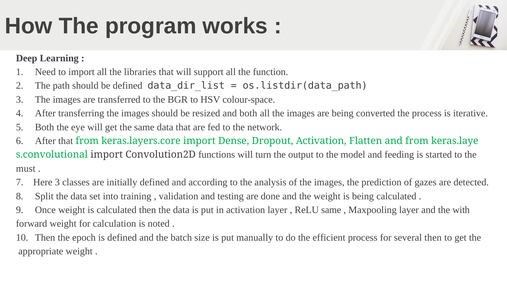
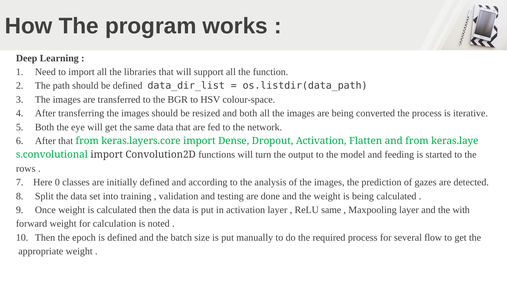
must: must -> rows
Here 3: 3 -> 0
efficient: efficient -> required
several then: then -> flow
